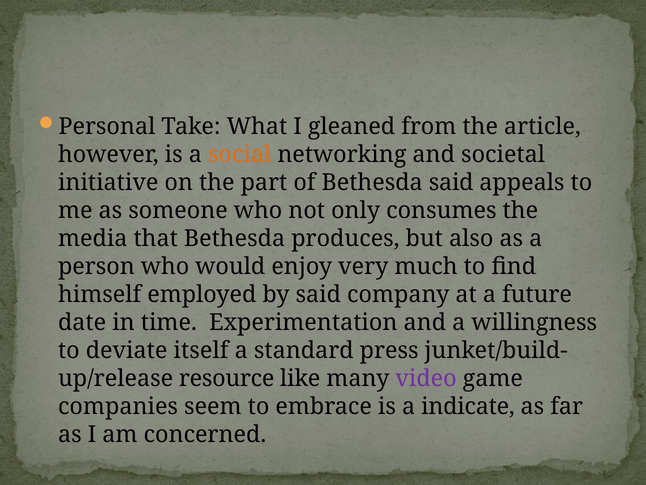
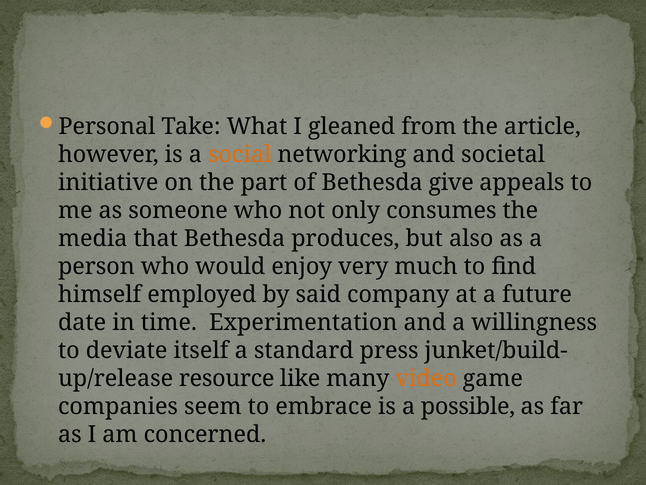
Bethesda said: said -> give
video colour: purple -> orange
indicate: indicate -> possible
